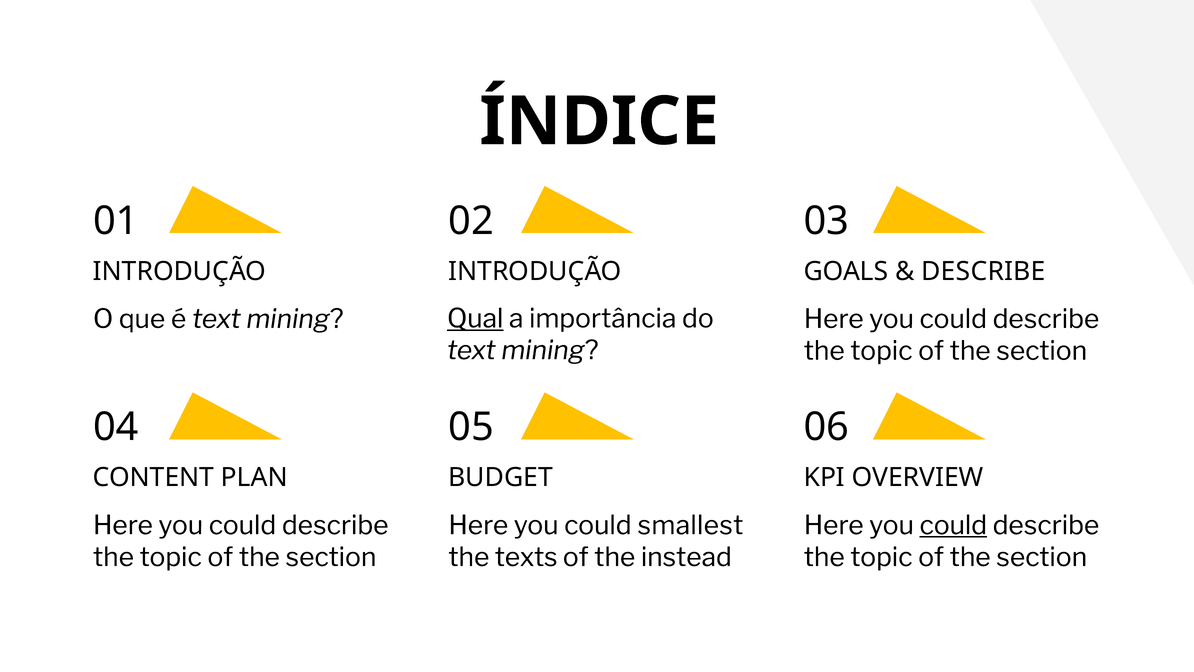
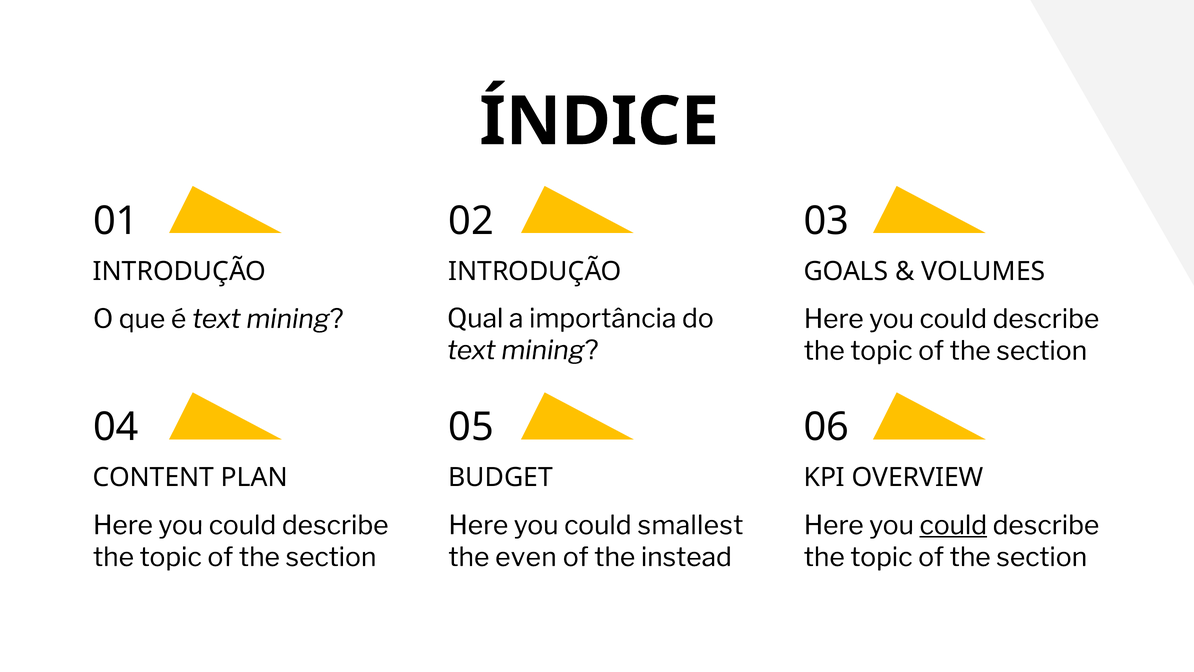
DESCRIBE at (983, 271): DESCRIBE -> VOLUMES
Qual underline: present -> none
texts: texts -> even
